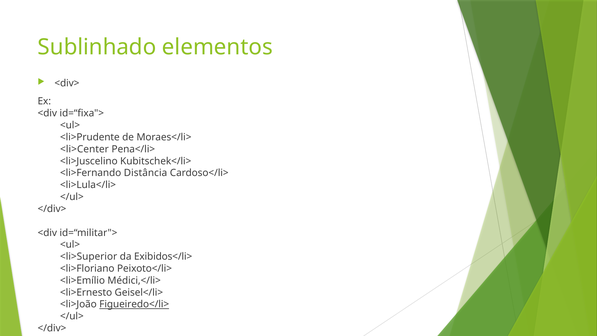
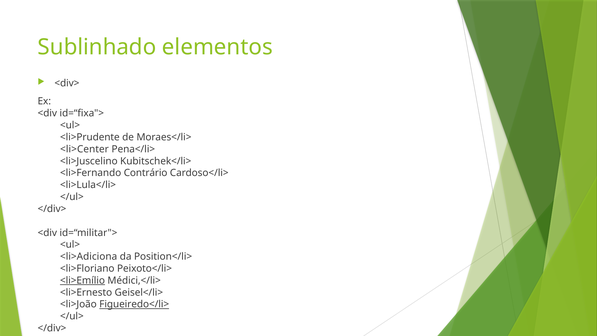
Distância: Distância -> Contrário
<li>Superior: <li>Superior -> <li>Adiciona
Exibidos</li>: Exibidos</li> -> Position</li>
<li>Emílio underline: none -> present
